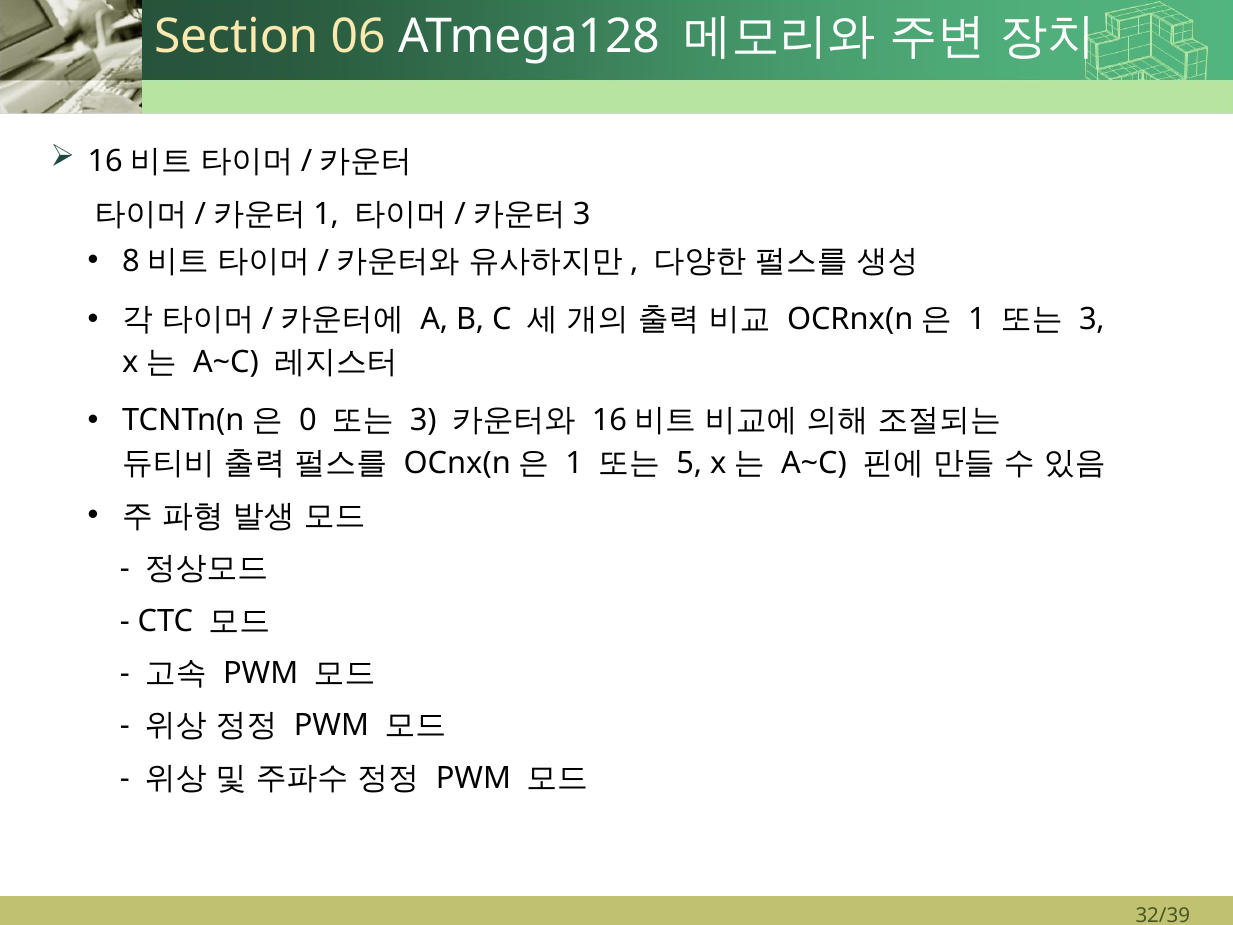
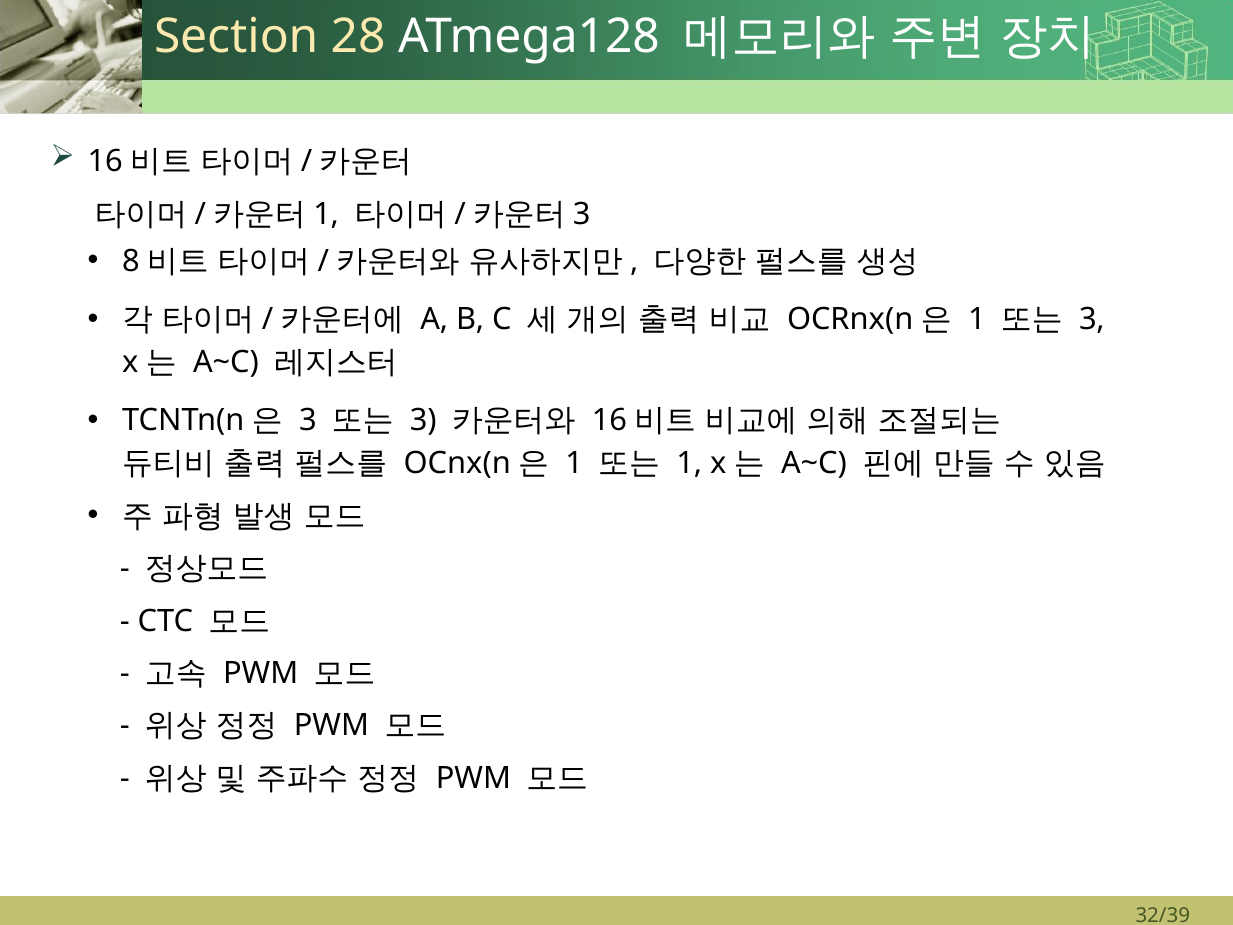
06: 06 -> 28
0 at (308, 421): 0 -> 3
5 at (689, 463): 5 -> 1
